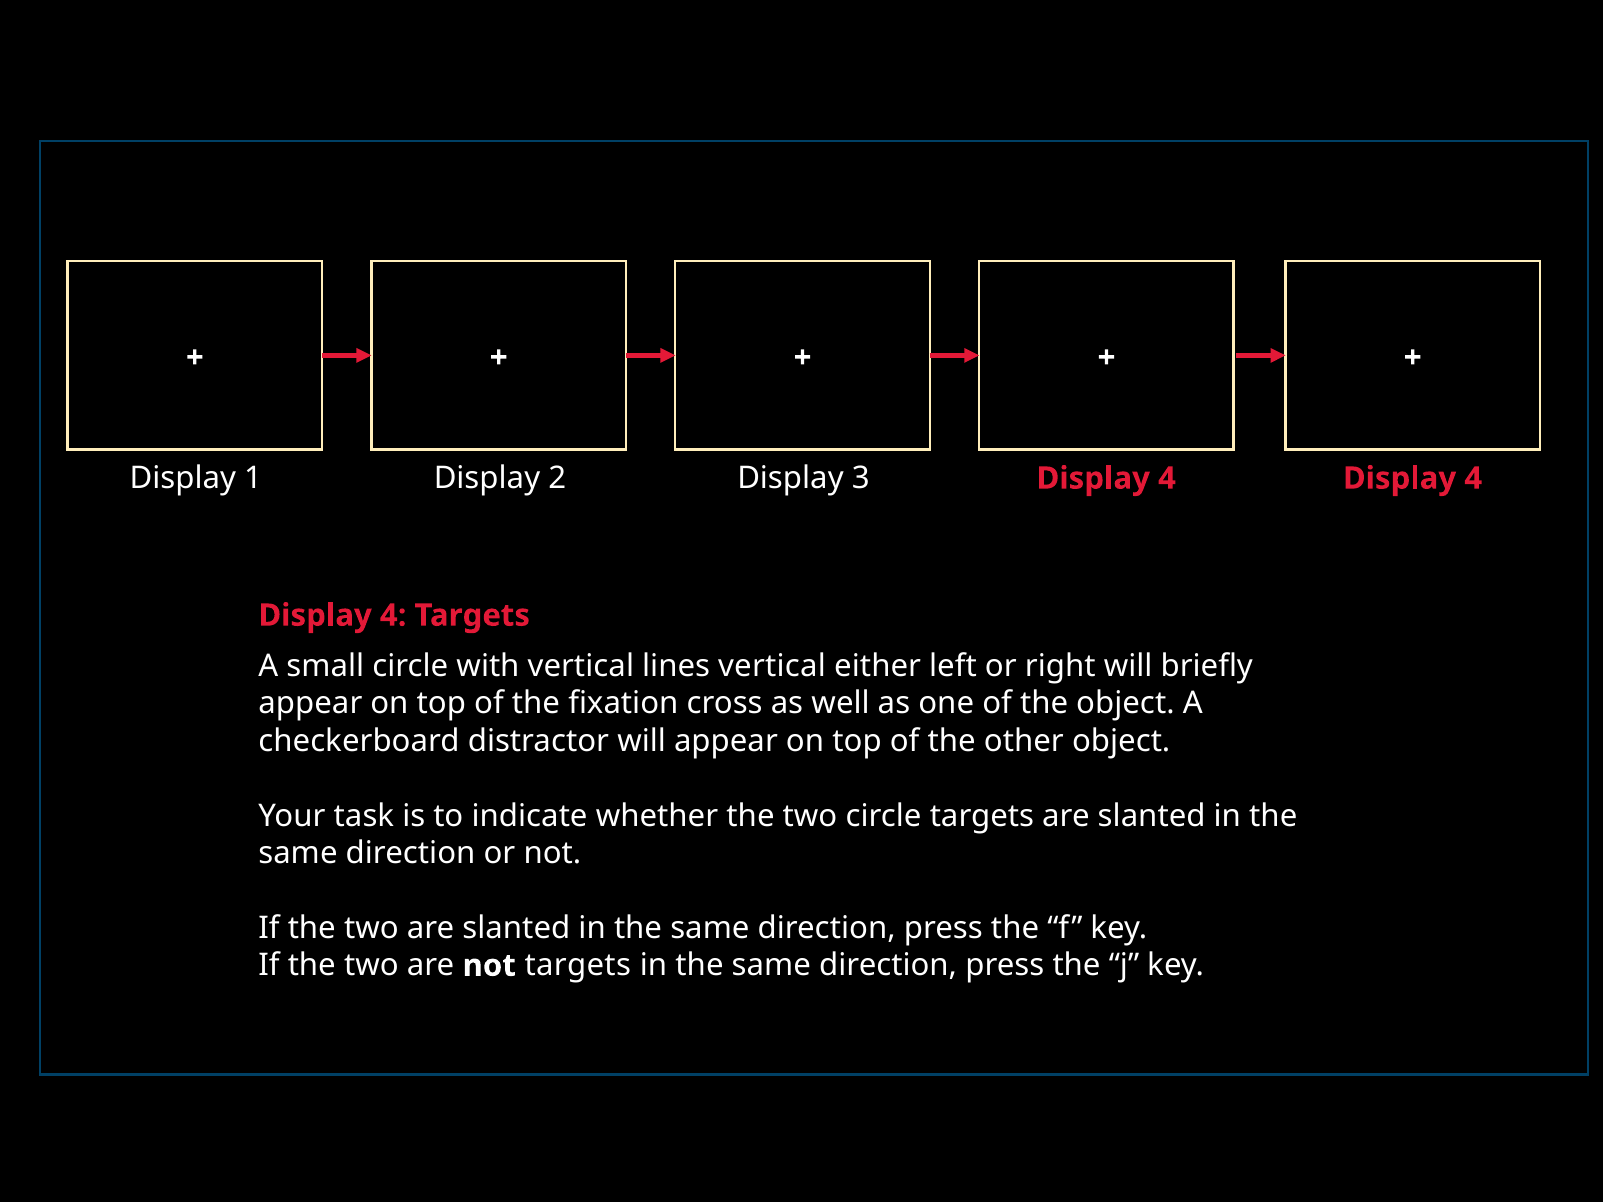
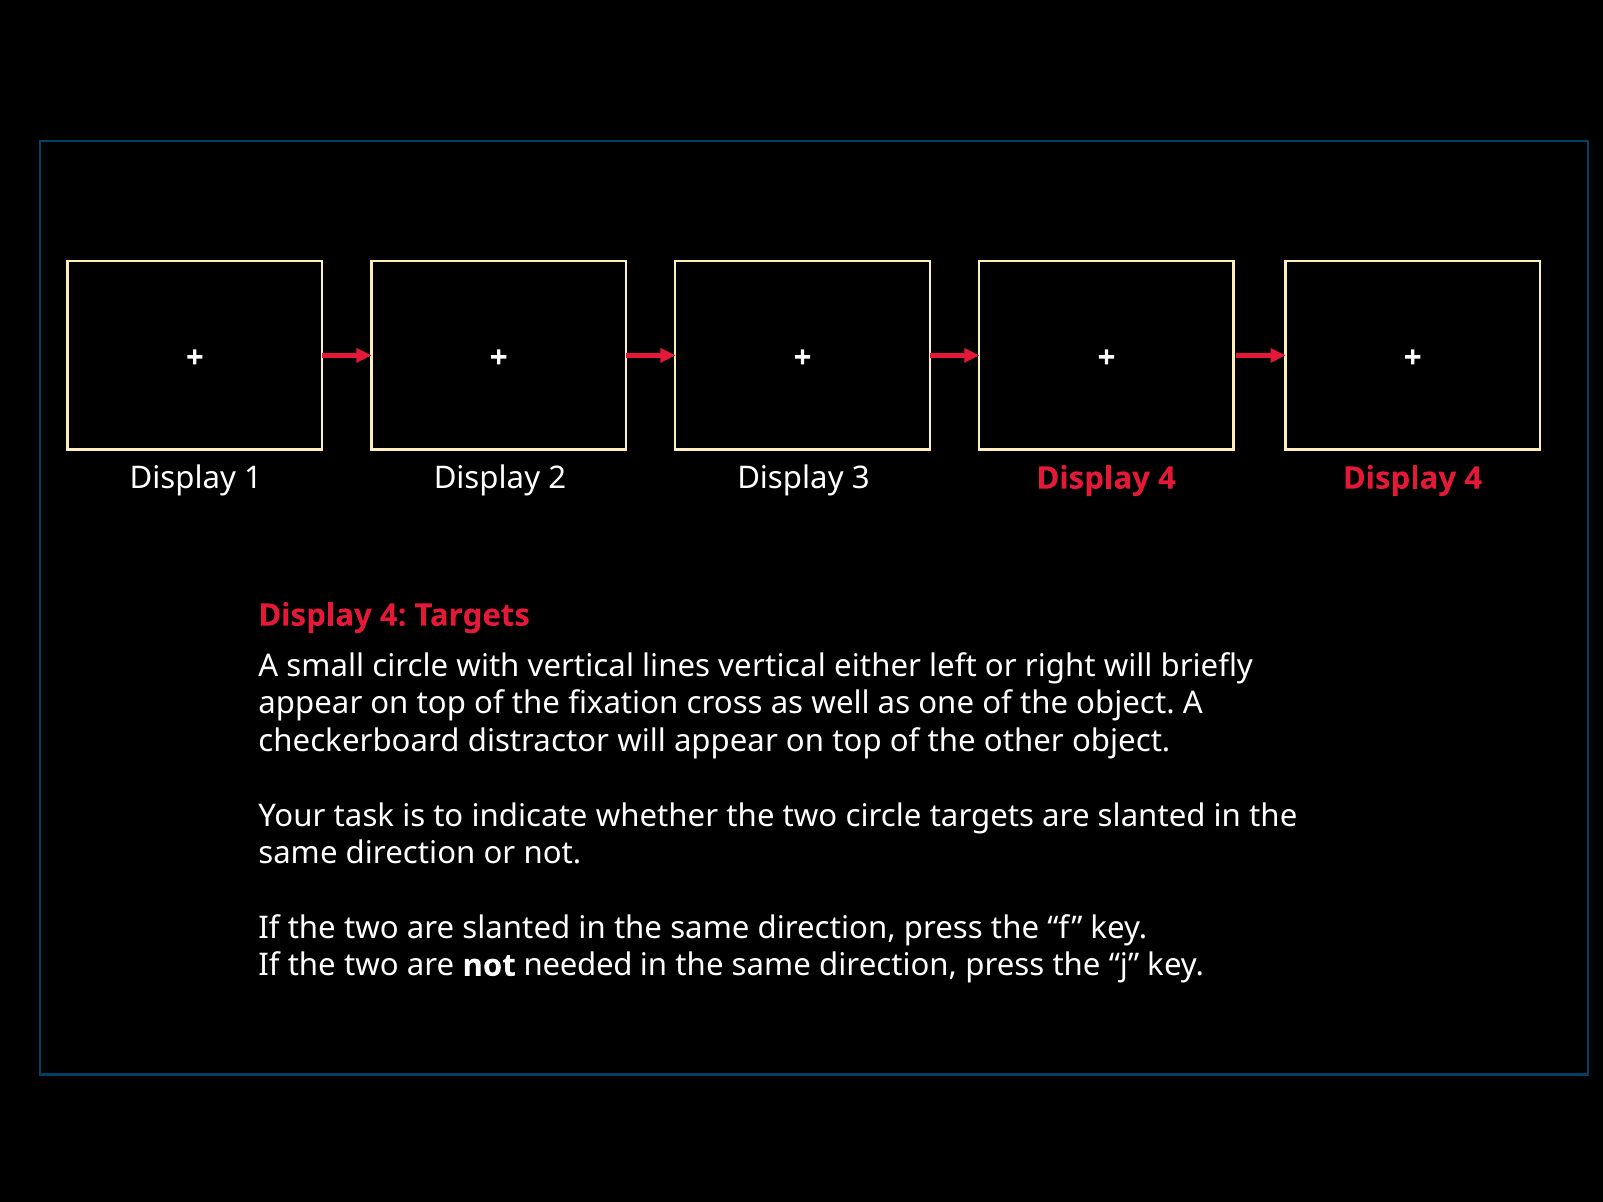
not targets: targets -> needed
